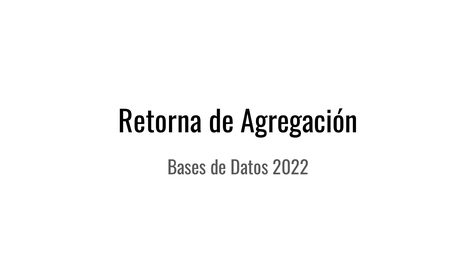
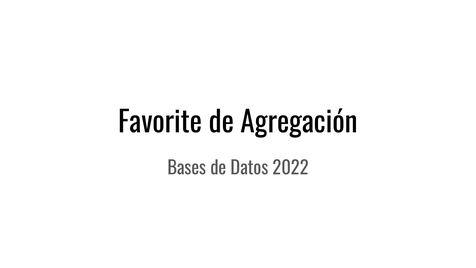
Retorna: Retorna -> Favorite
